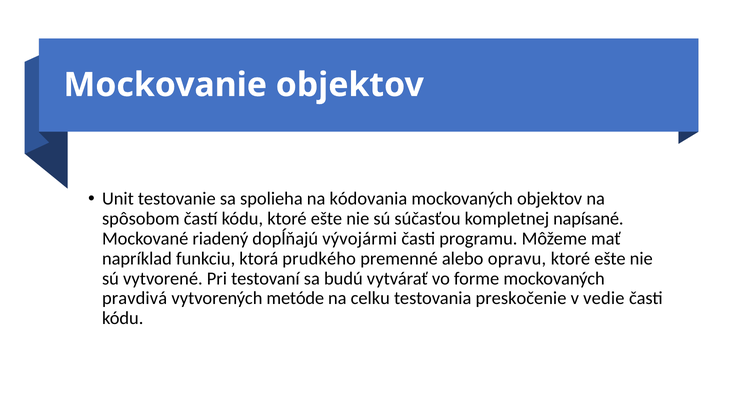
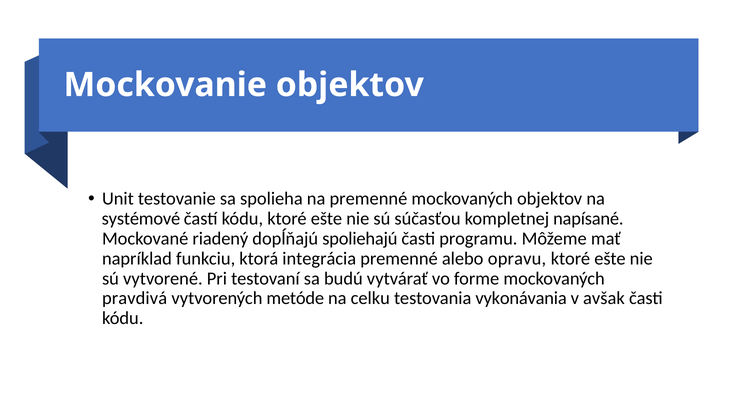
na kódovania: kódovania -> premenné
spôsobom: spôsobom -> systémové
vývojármi: vývojármi -> spoliehajú
prudkého: prudkého -> integrácia
preskočenie: preskočenie -> vykonávania
vedie: vedie -> avšak
